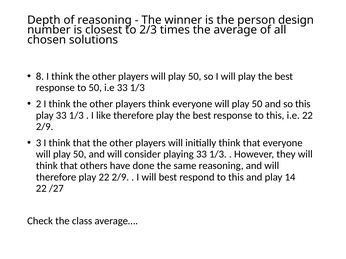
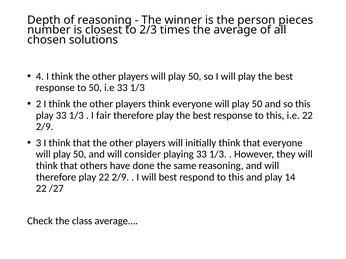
design: design -> pieces
8: 8 -> 4
like: like -> fair
